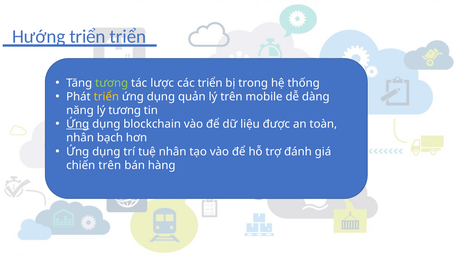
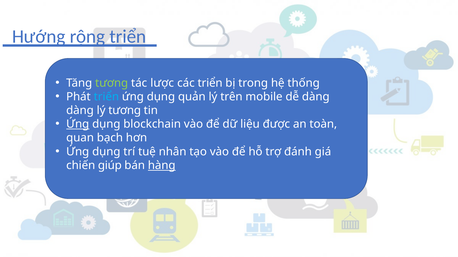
Hướng triển: triển -> rộng
triển at (106, 97) colour: yellow -> light blue
năng at (80, 111): năng -> dàng
nhân at (80, 138): nhân -> quan
chiến trên: trên -> giúp
hàng underline: none -> present
